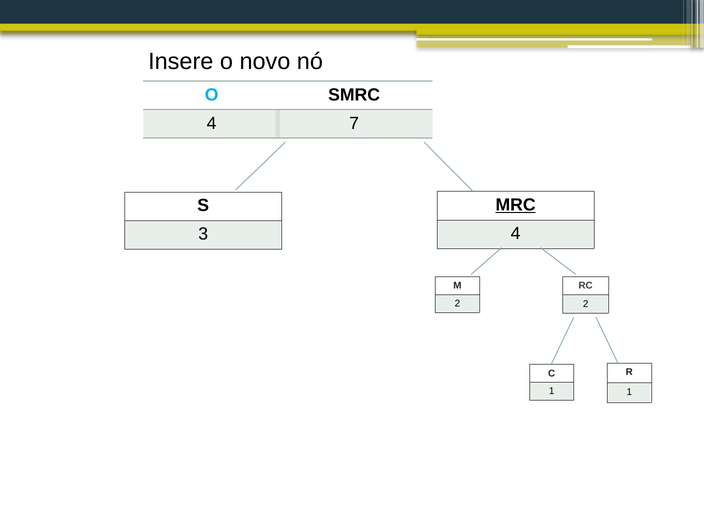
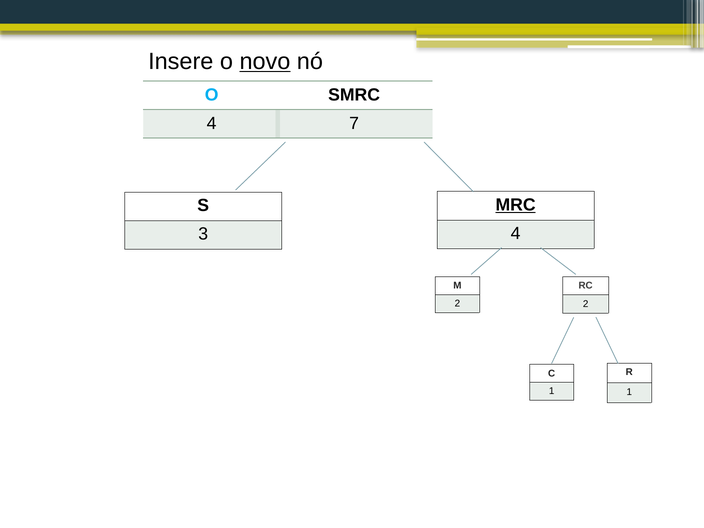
novo underline: none -> present
